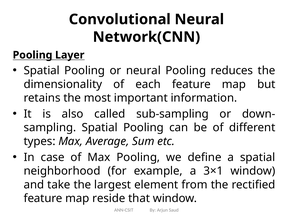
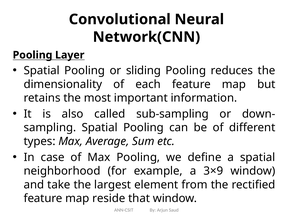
or neural: neural -> sliding
3×1: 3×1 -> 3×9
